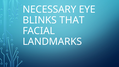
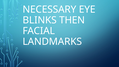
THAT: THAT -> THEN
